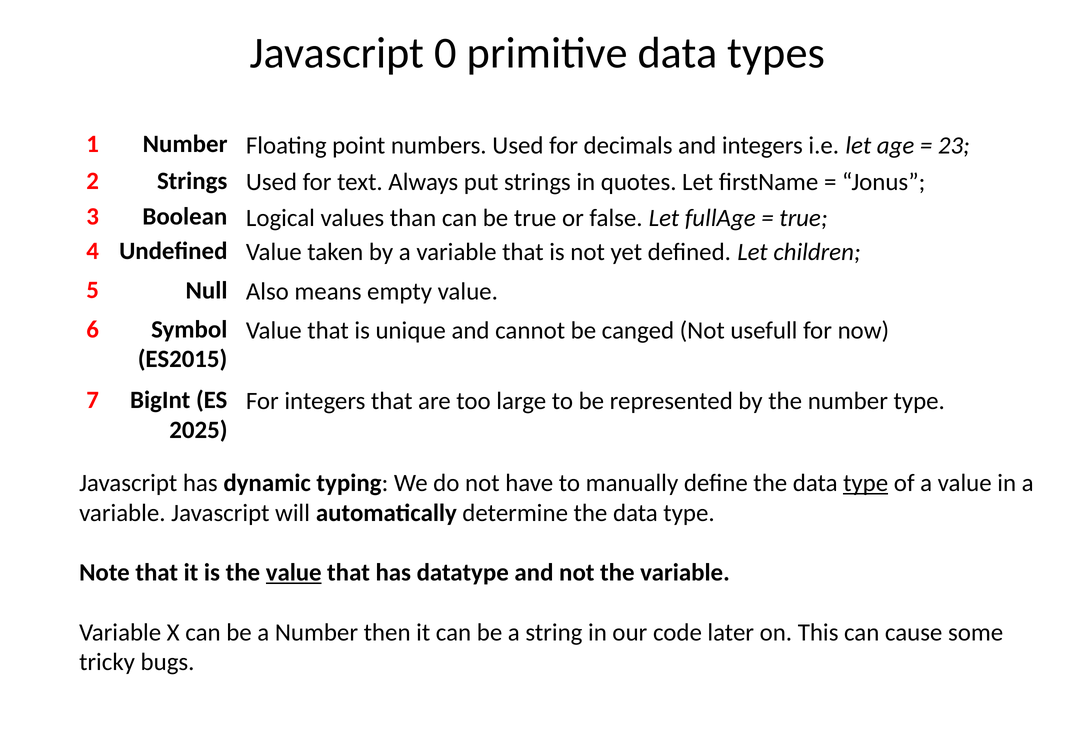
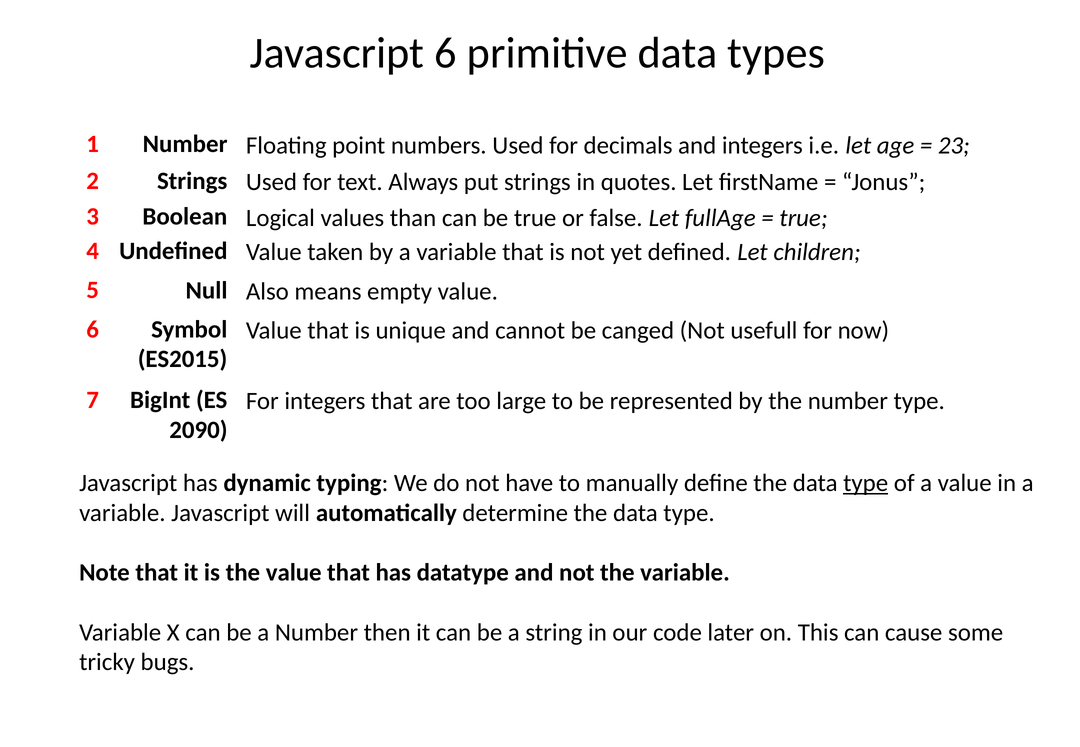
Javascript 0: 0 -> 6
2025: 2025 -> 2090
value at (294, 573) underline: present -> none
